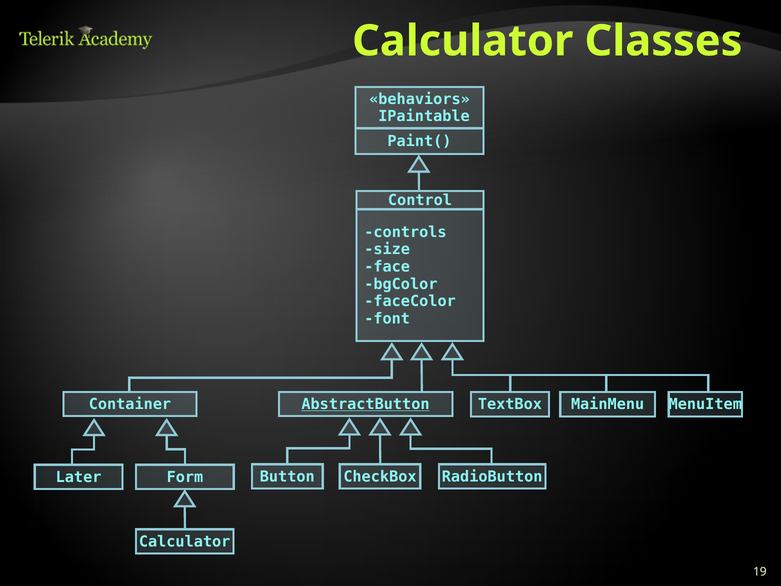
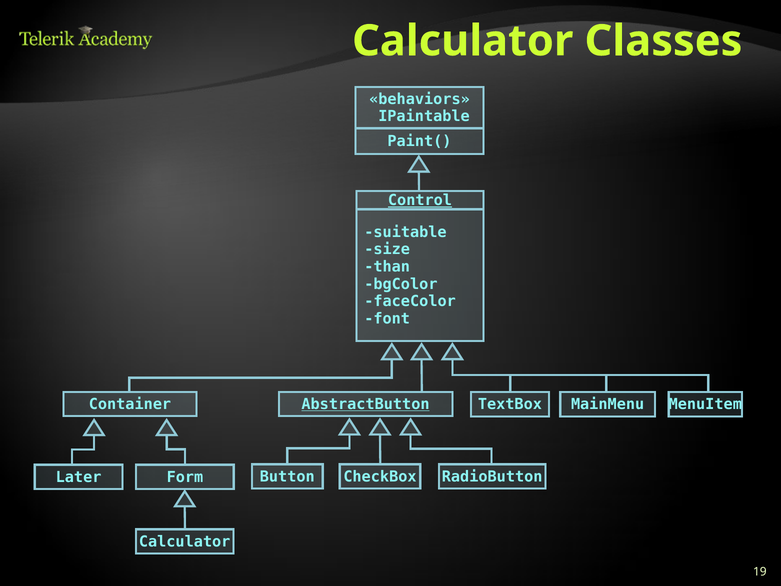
Control underline: none -> present
controls: controls -> suitable
face: face -> than
